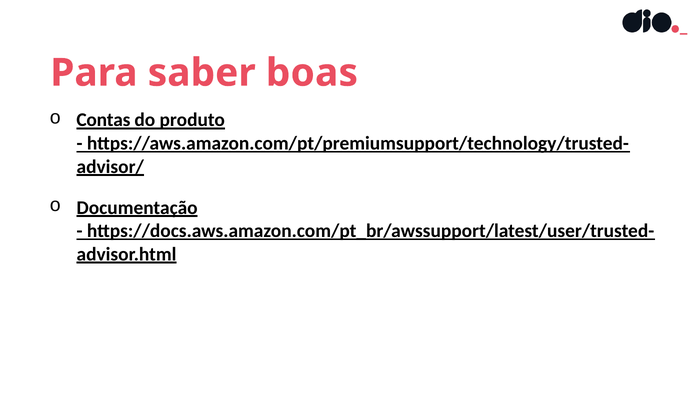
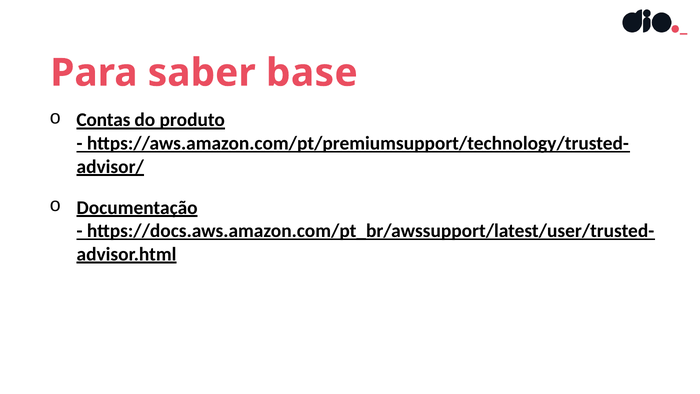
boas: boas -> base
